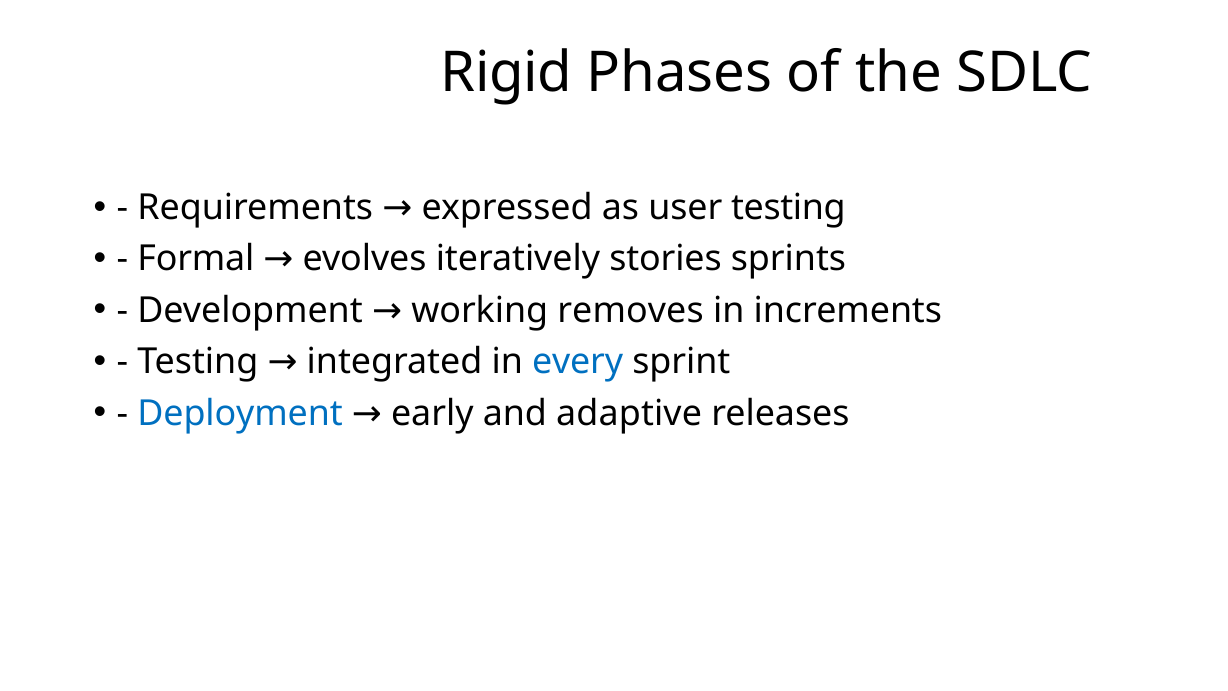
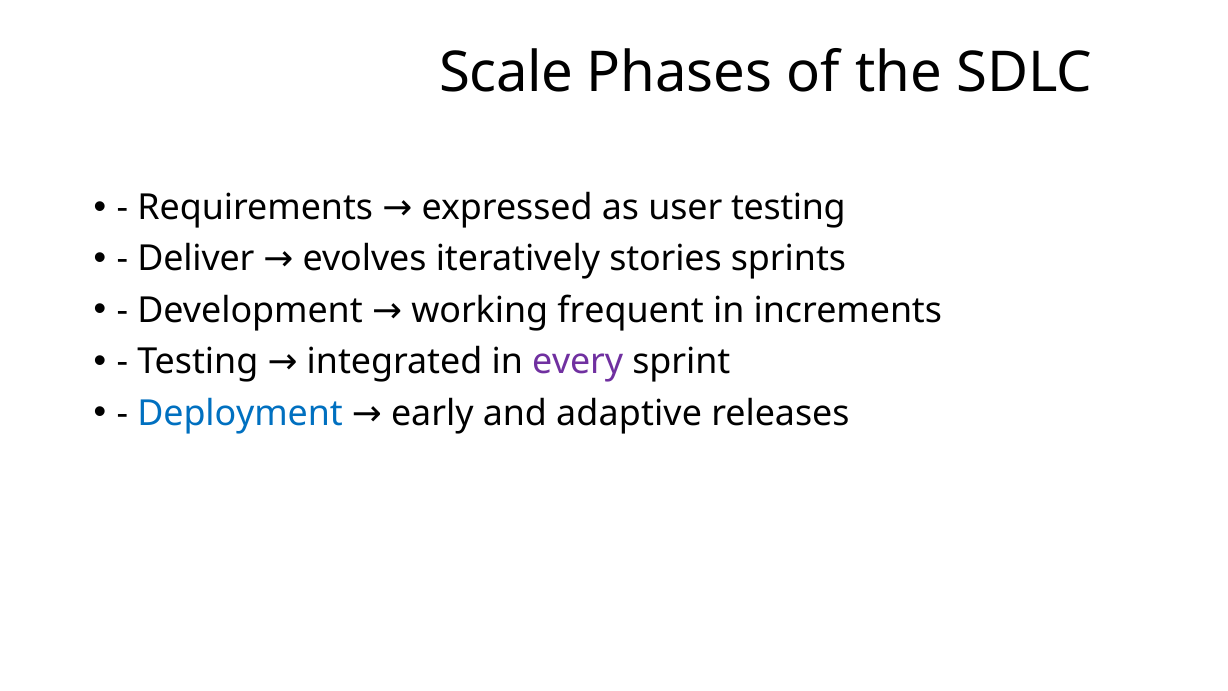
Rigid: Rigid -> Scale
Formal: Formal -> Deliver
removes: removes -> frequent
every colour: blue -> purple
